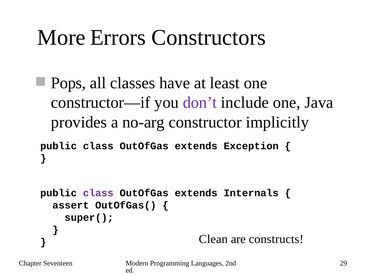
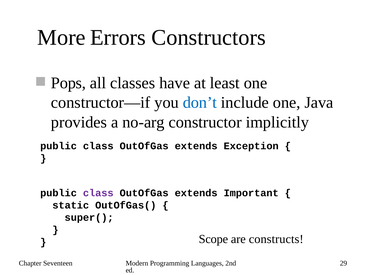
don’t colour: purple -> blue
Internals: Internals -> Important
assert: assert -> static
Clean: Clean -> Scope
